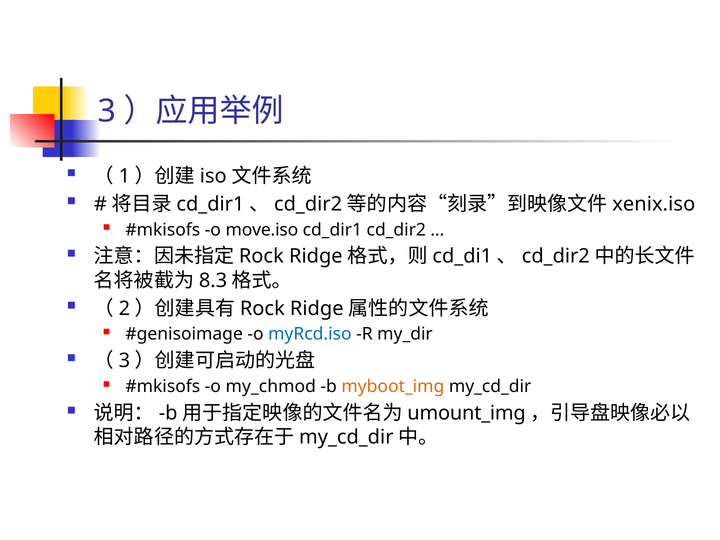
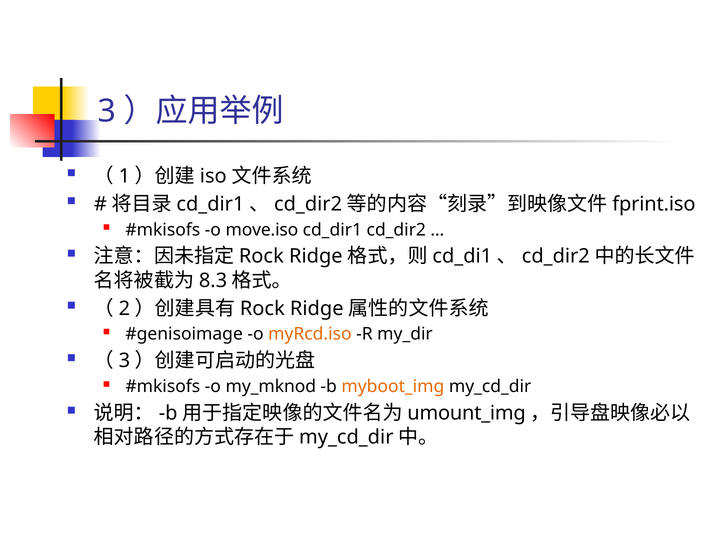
xenix.iso: xenix.iso -> fprint.iso
myRcd.iso colour: blue -> orange
my_chmod: my_chmod -> my_mknod
